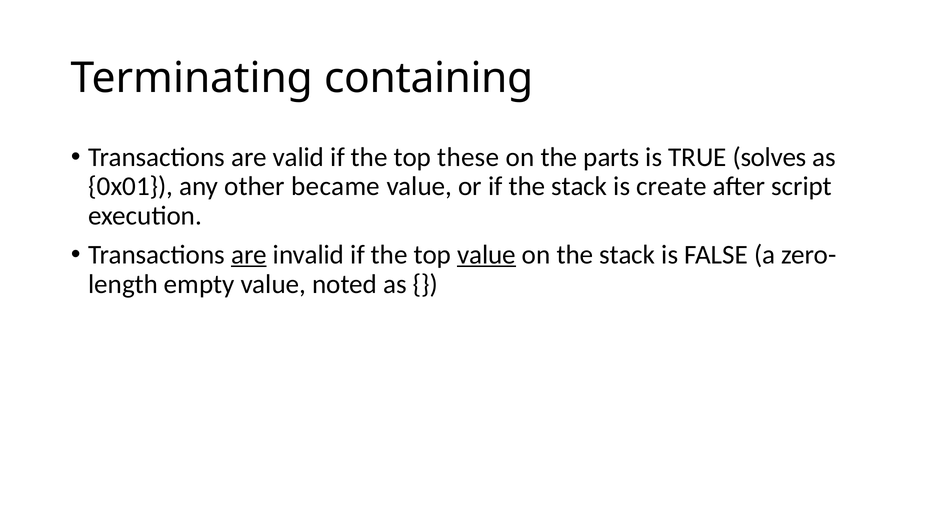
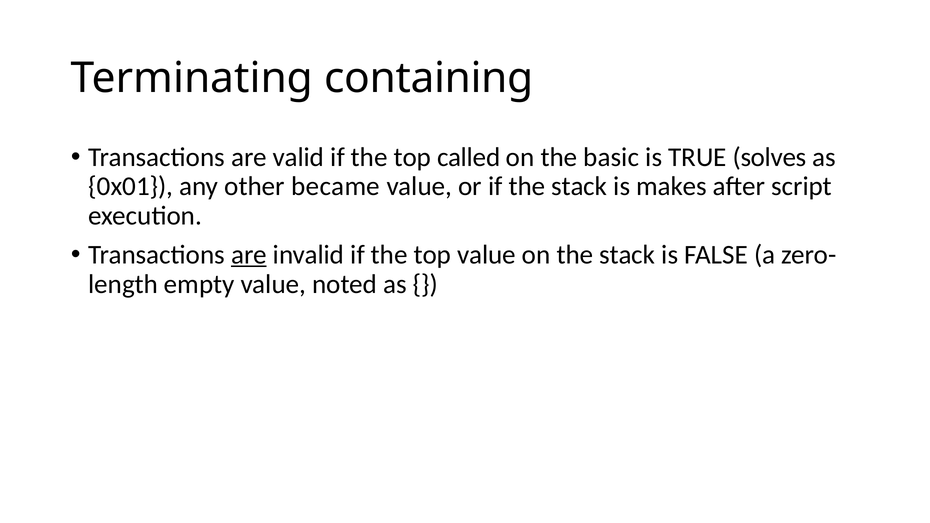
these: these -> called
parts: parts -> basic
create: create -> makes
value at (487, 255) underline: present -> none
